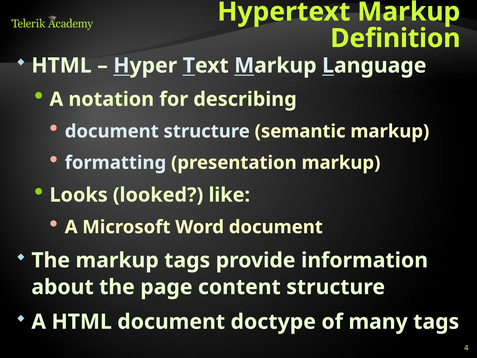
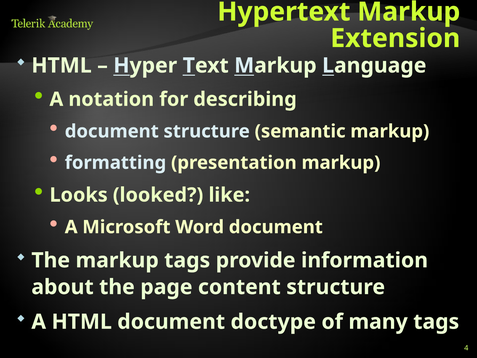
Definition: Definition -> Extension
